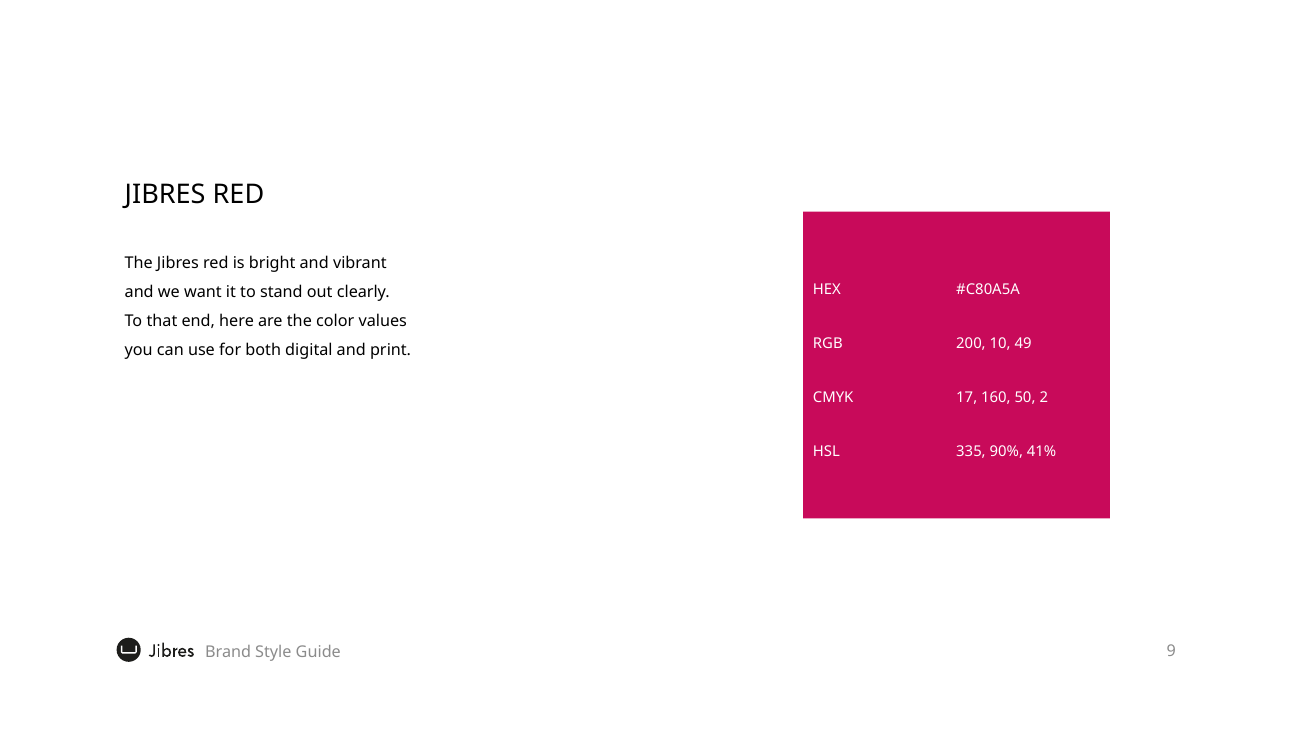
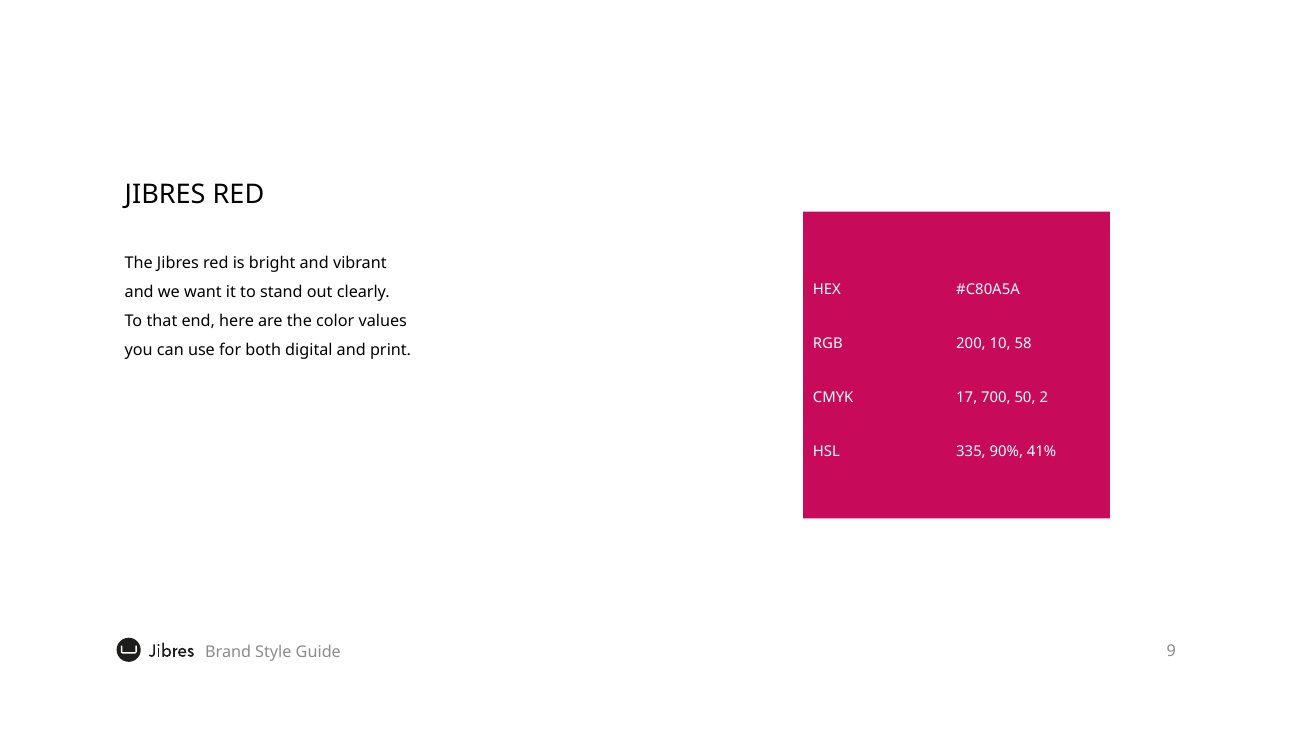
49: 49 -> 58
160: 160 -> 700
